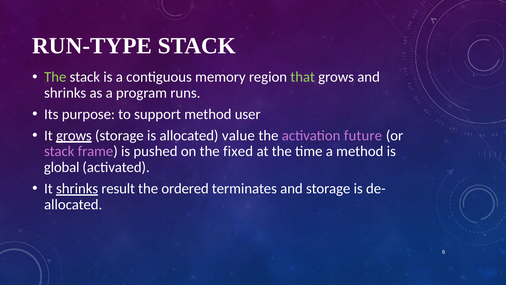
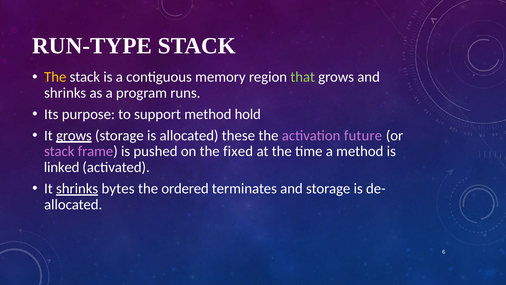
The at (55, 77) colour: light green -> yellow
user: user -> hold
value: value -> these
global: global -> linked
result: result -> bytes
